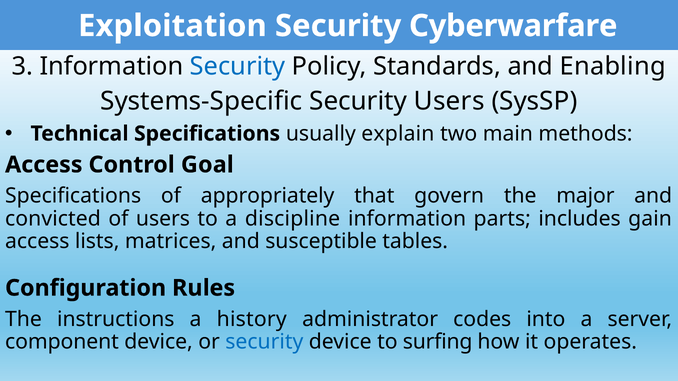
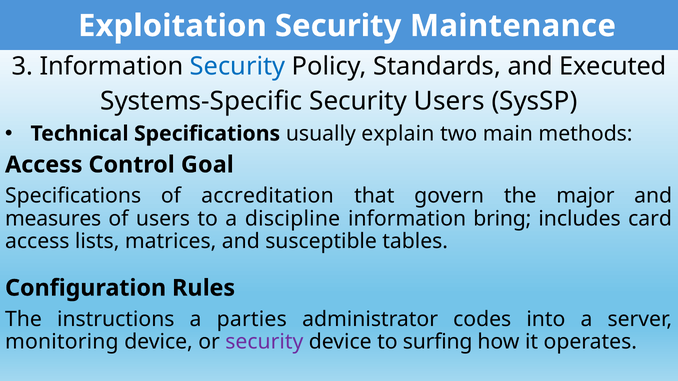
Cyberwarfare: Cyberwarfare -> Maintenance
Enabling: Enabling -> Executed
appropriately: appropriately -> accreditation
convicted: convicted -> measures
parts: parts -> bring
gain: gain -> card
history: history -> parties
component: component -> monitoring
security at (264, 342) colour: blue -> purple
